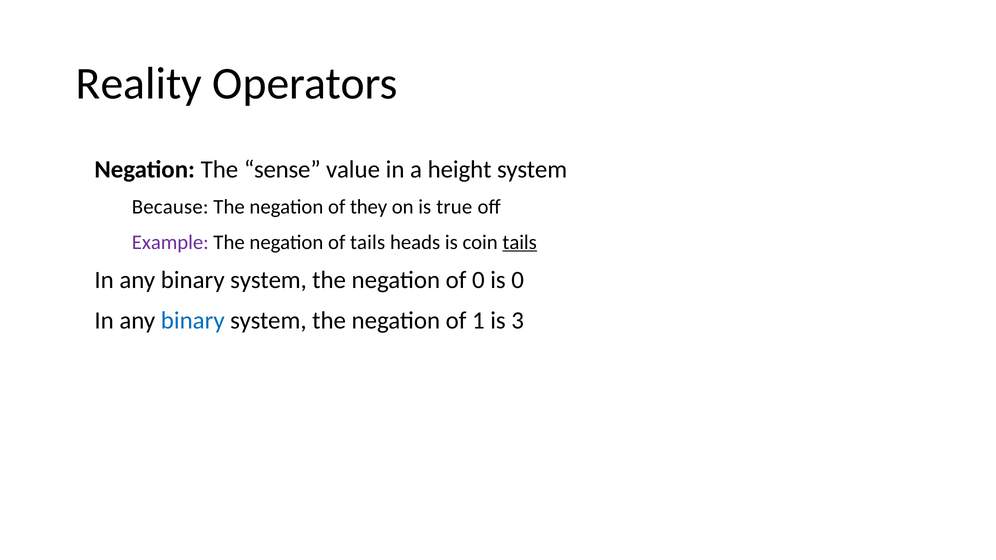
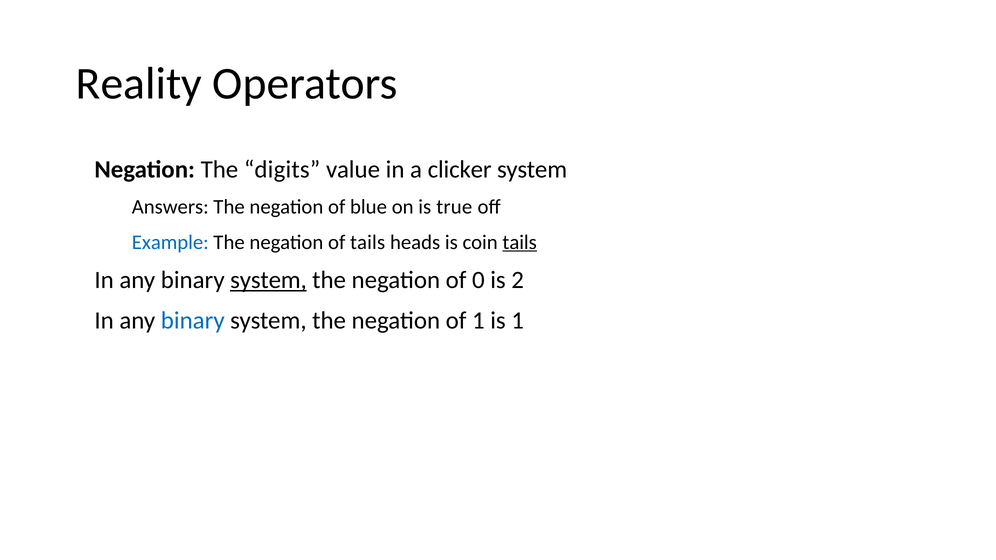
sense: sense -> digits
height: height -> clicker
Because: Because -> Answers
they: they -> blue
Example colour: purple -> blue
system at (269, 280) underline: none -> present
is 0: 0 -> 2
is 3: 3 -> 1
